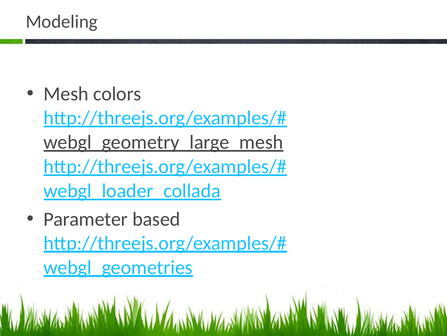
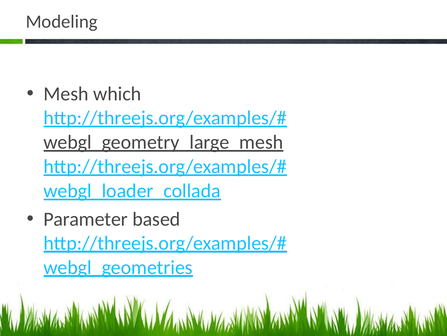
colors: colors -> which
